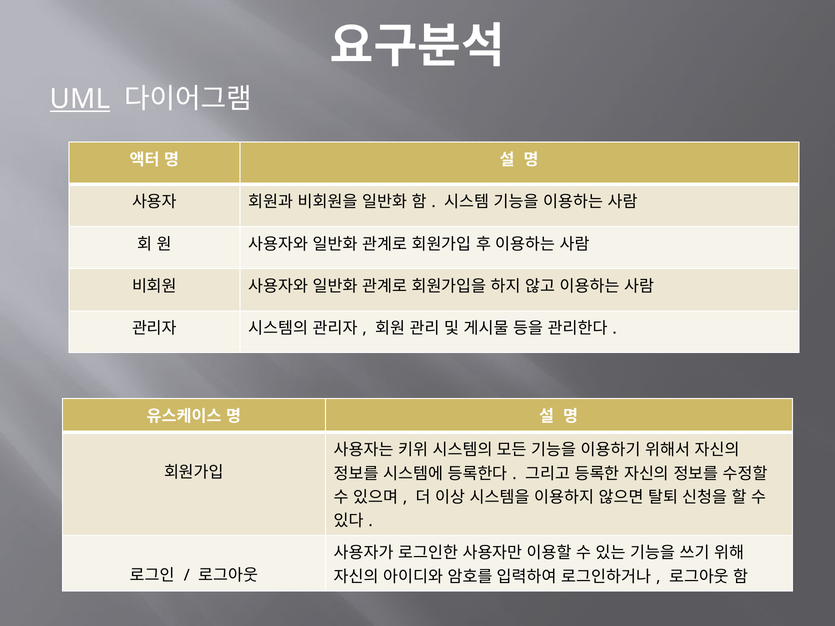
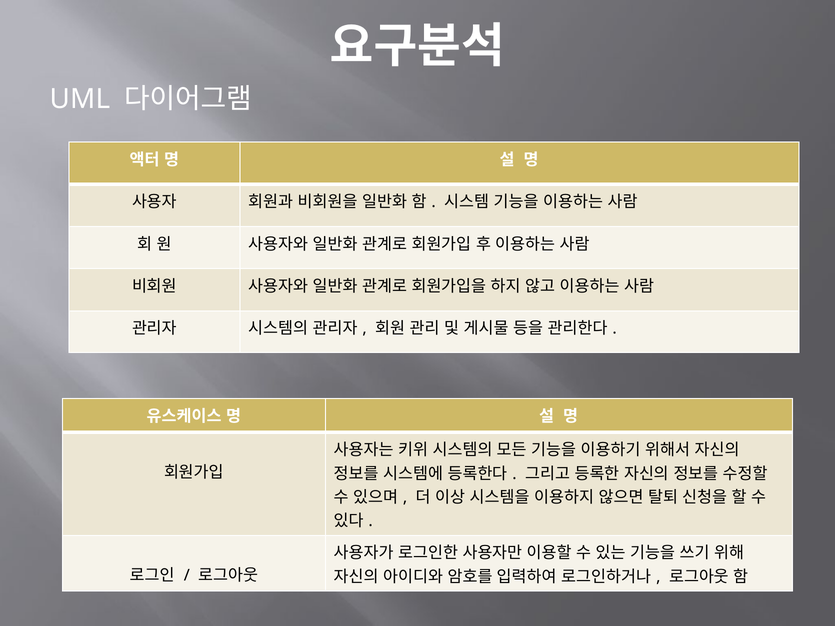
UML underline: present -> none
